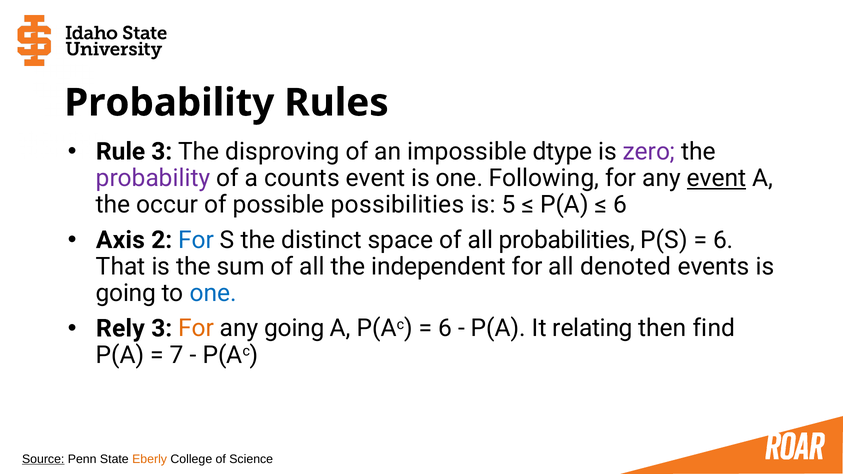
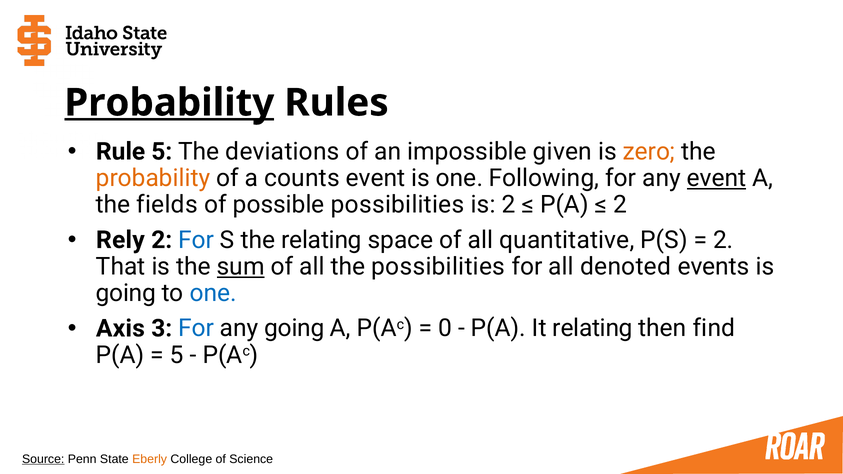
Probability at (169, 103) underline: none -> present
Rule 3: 3 -> 5
disproving: disproving -> deviations
dtype: dtype -> given
zero colour: purple -> orange
probability at (153, 178) colour: purple -> orange
occur: occur -> fields
is 5: 5 -> 2
6 at (620, 205): 6 -> 2
Axis: Axis -> Rely
the distinct: distinct -> relating
probabilities: probabilities -> quantitative
6 at (723, 240): 6 -> 2
sum underline: none -> present
the independent: independent -> possibilities
Rely: Rely -> Axis
For at (196, 328) colour: orange -> blue
6 at (445, 328): 6 -> 0
7 at (177, 355): 7 -> 5
